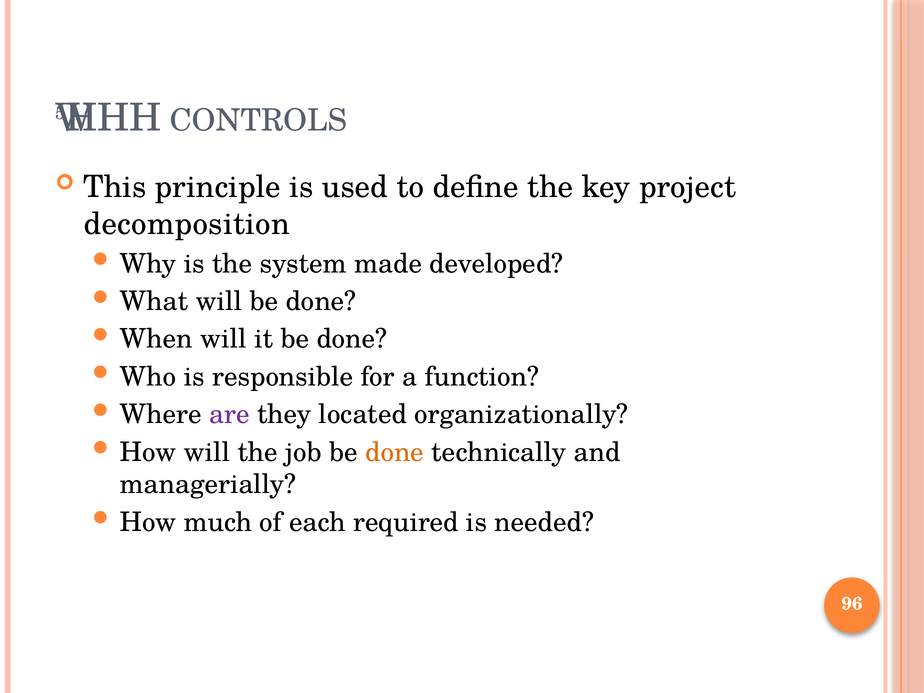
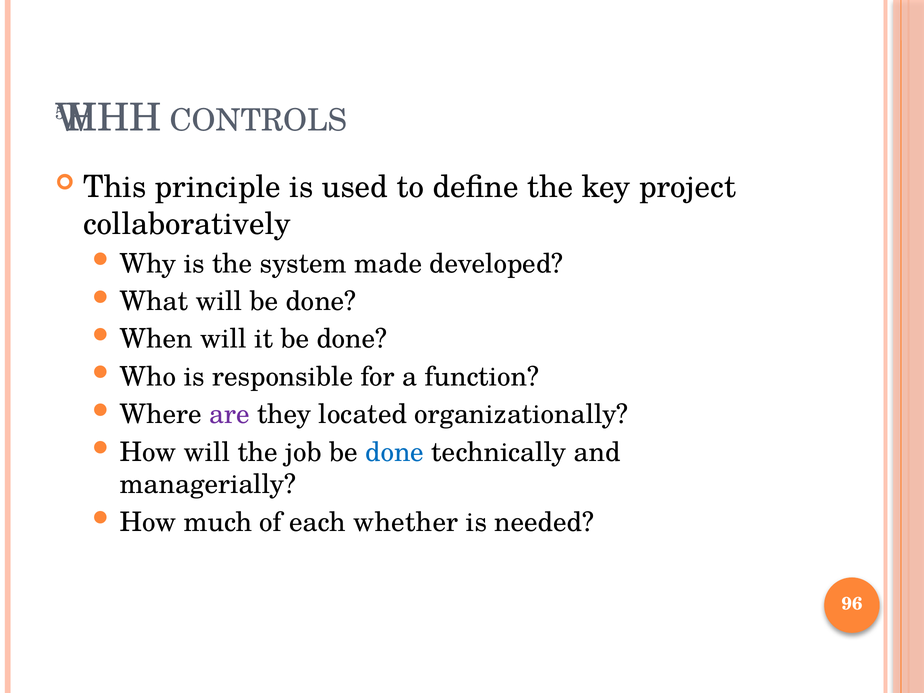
decomposition: decomposition -> collaboratively
done at (395, 452) colour: orange -> blue
required: required -> whether
